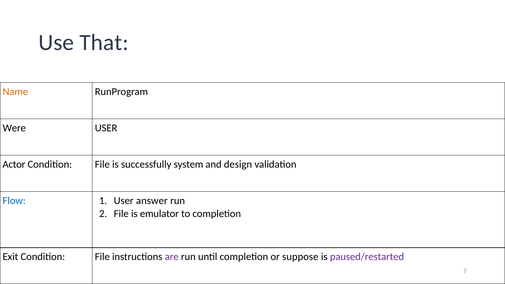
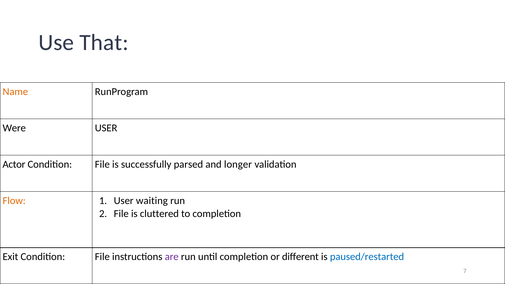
system: system -> parsed
design: design -> longer
Flow colour: blue -> orange
answer: answer -> waiting
emulator: emulator -> cluttered
suppose: suppose -> different
paused/restarted colour: purple -> blue
